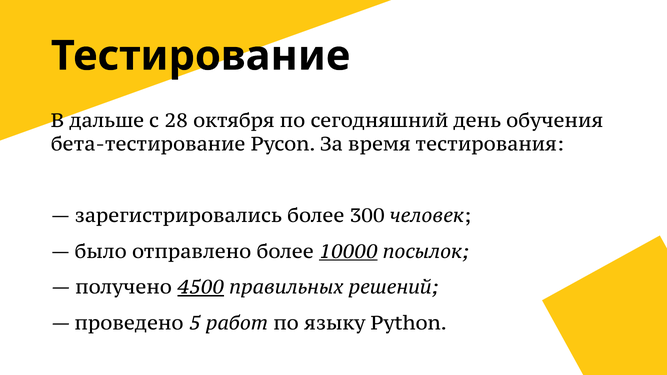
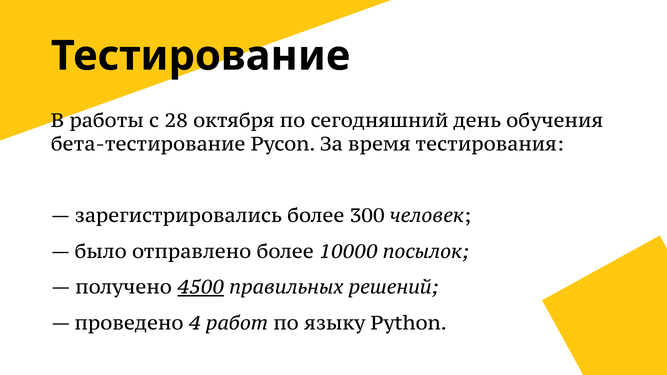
дальше: дальше -> работы
10000 underline: present -> none
5: 5 -> 4
